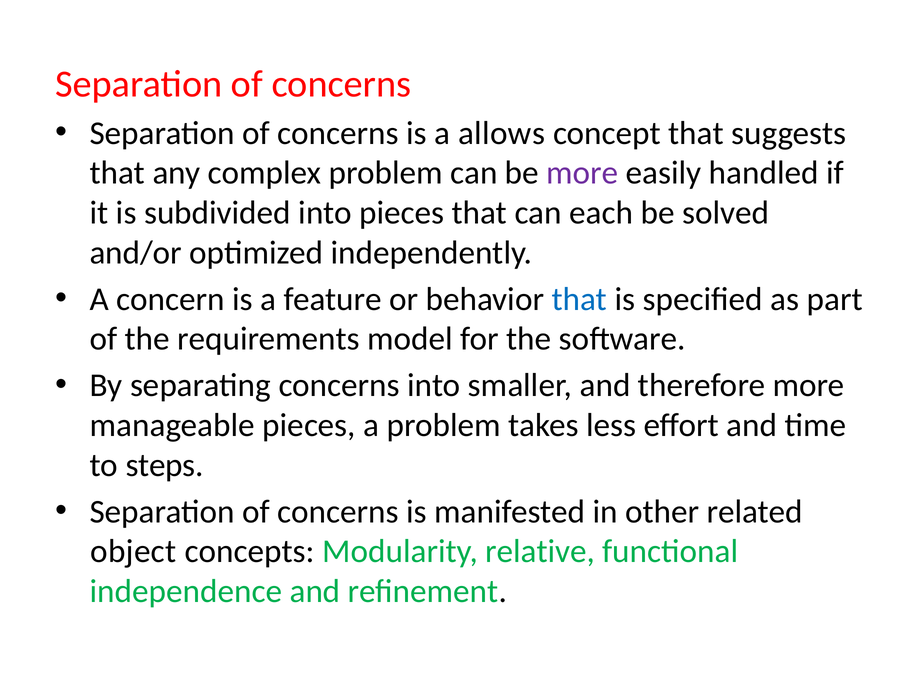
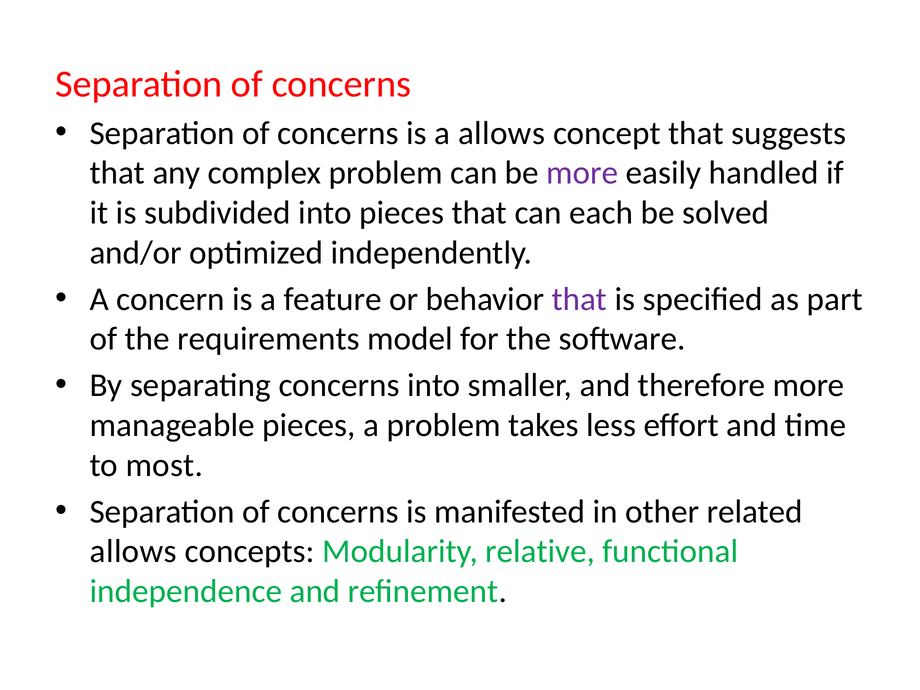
that at (579, 299) colour: blue -> purple
steps: steps -> most
object at (133, 551): object -> allows
